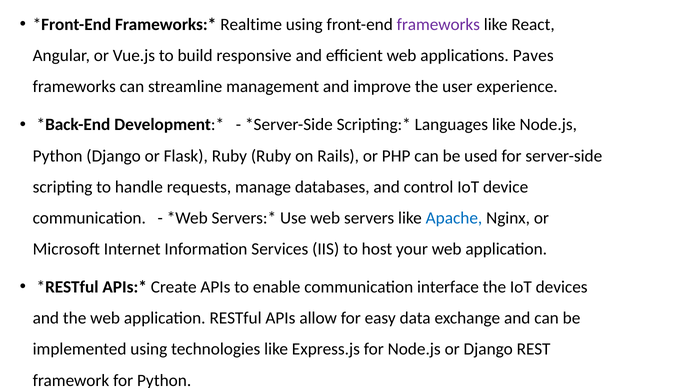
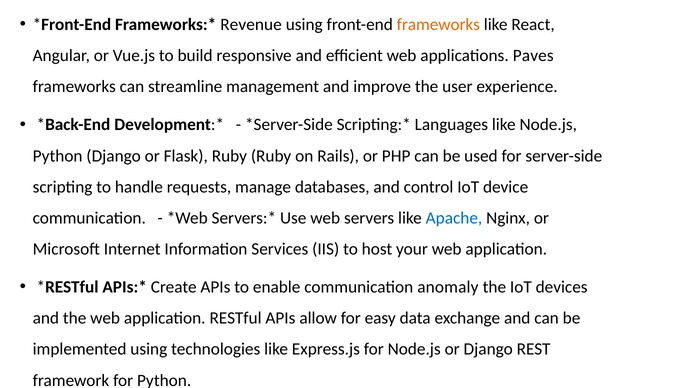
Realtime: Realtime -> Revenue
frameworks at (438, 24) colour: purple -> orange
interface: interface -> anomaly
